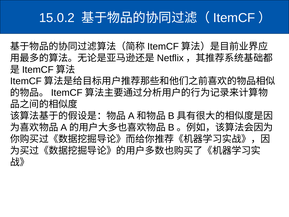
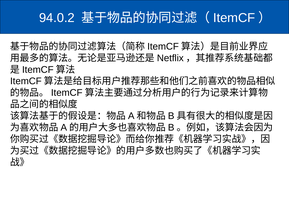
15.0.2: 15.0.2 -> 94.0.2
